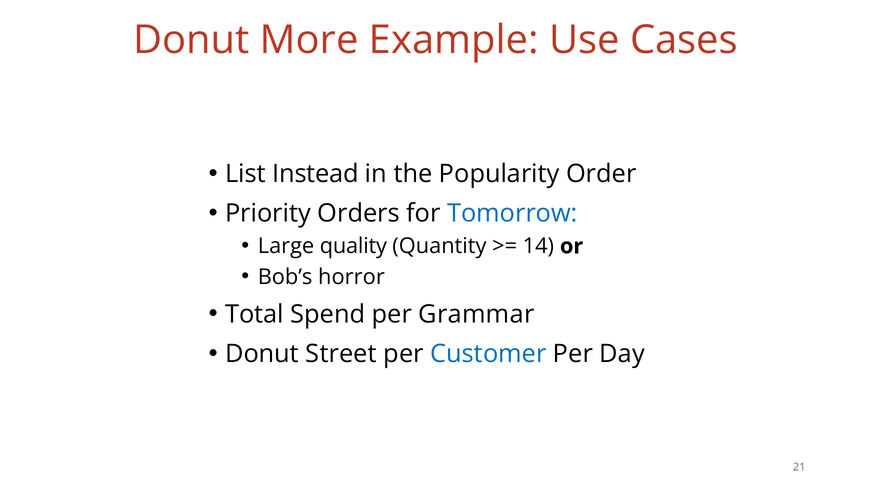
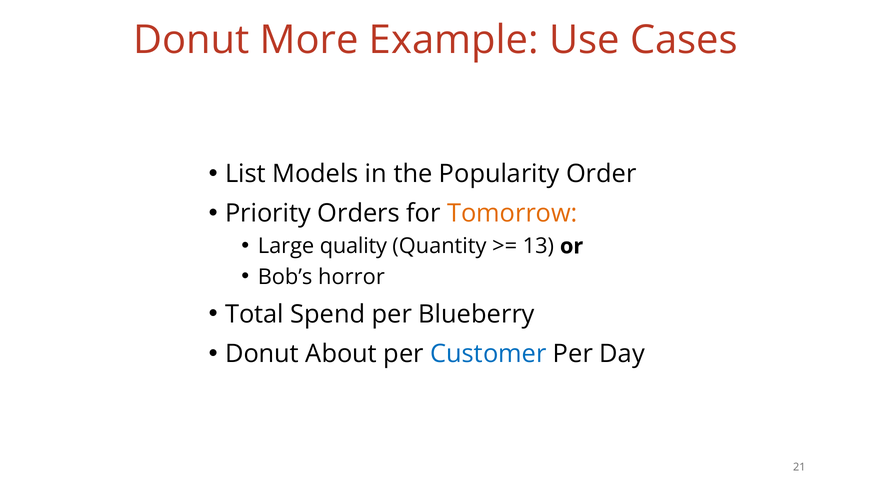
Instead: Instead -> Models
Tomorrow colour: blue -> orange
14: 14 -> 13
Grammar: Grammar -> Blueberry
Street: Street -> About
